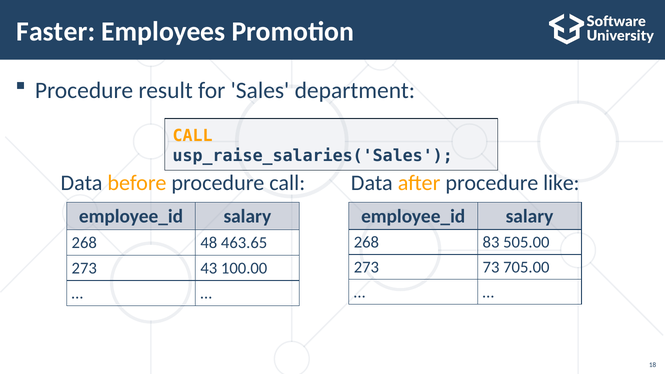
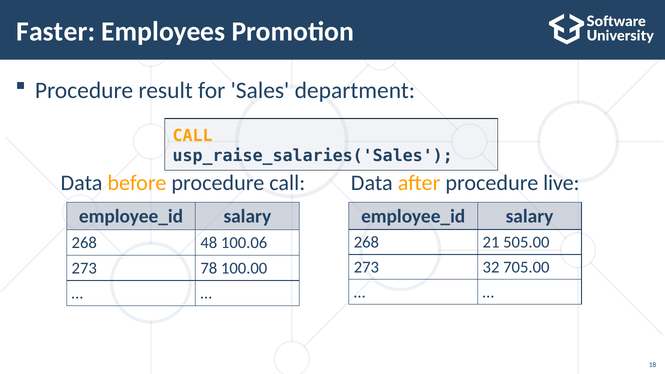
like: like -> live
83: 83 -> 21
463.65: 463.65 -> 100.06
73: 73 -> 32
43: 43 -> 78
